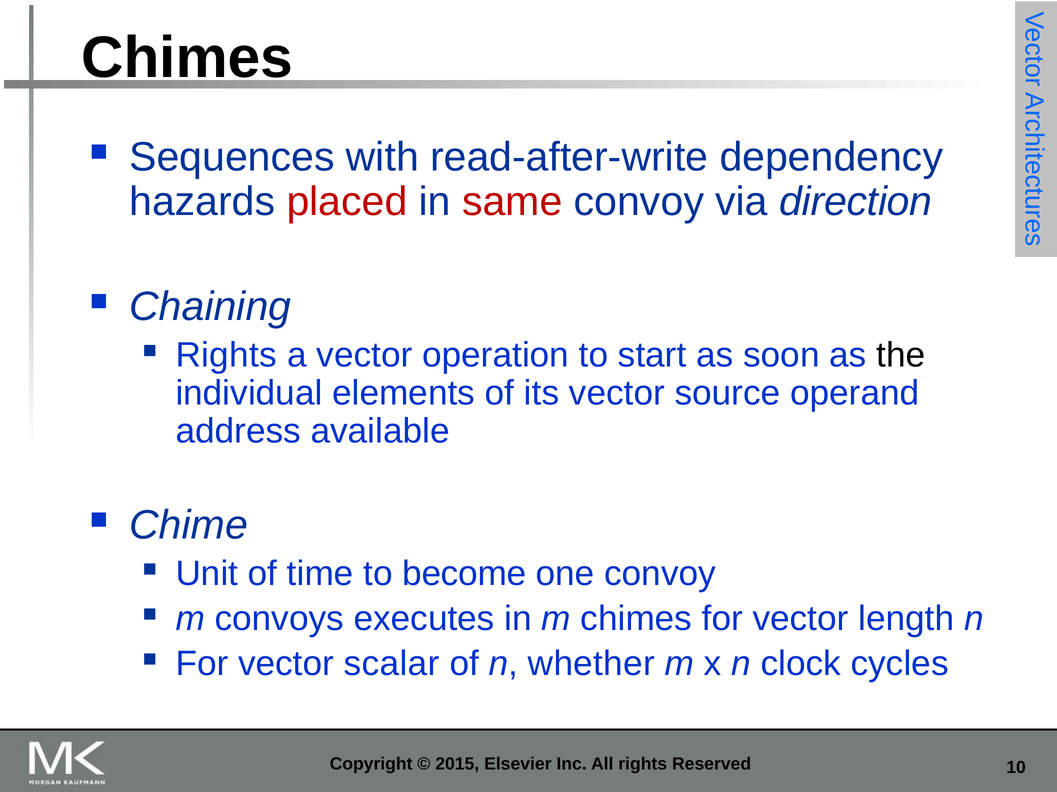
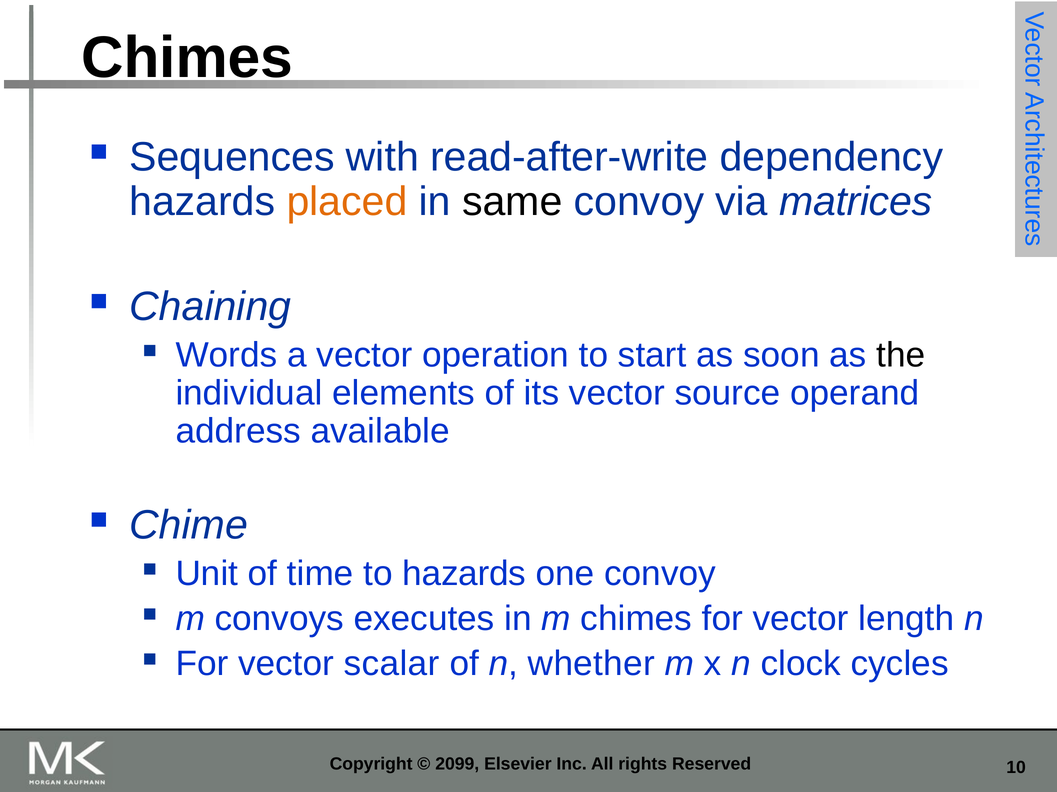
placed colour: red -> orange
same colour: red -> black
direction: direction -> matrices
Rights at (226, 355): Rights -> Words
to become: become -> hazards
2015: 2015 -> 2099
